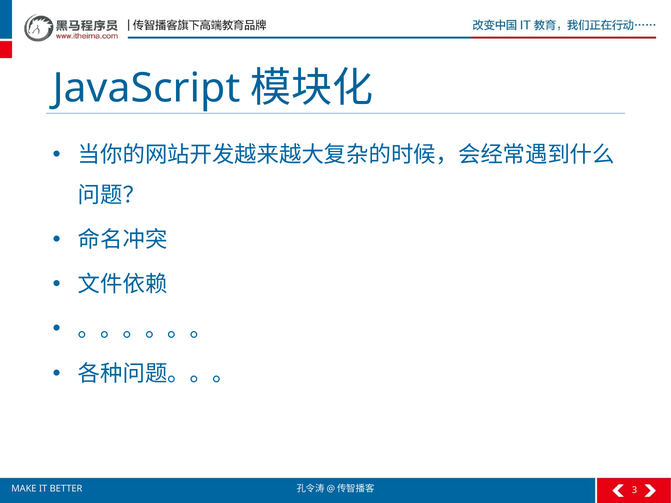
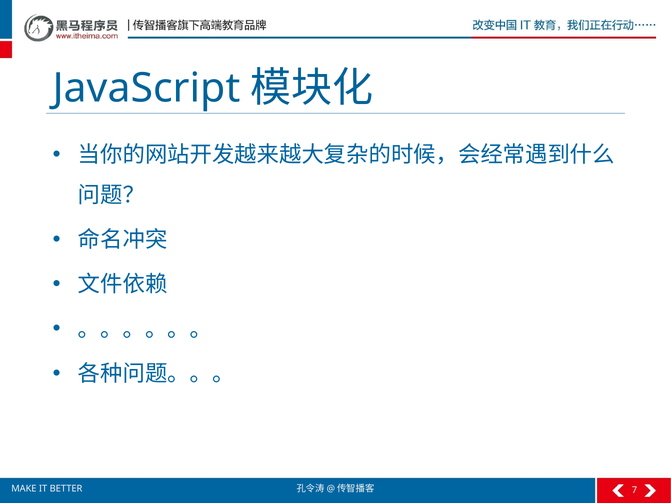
3: 3 -> 7
